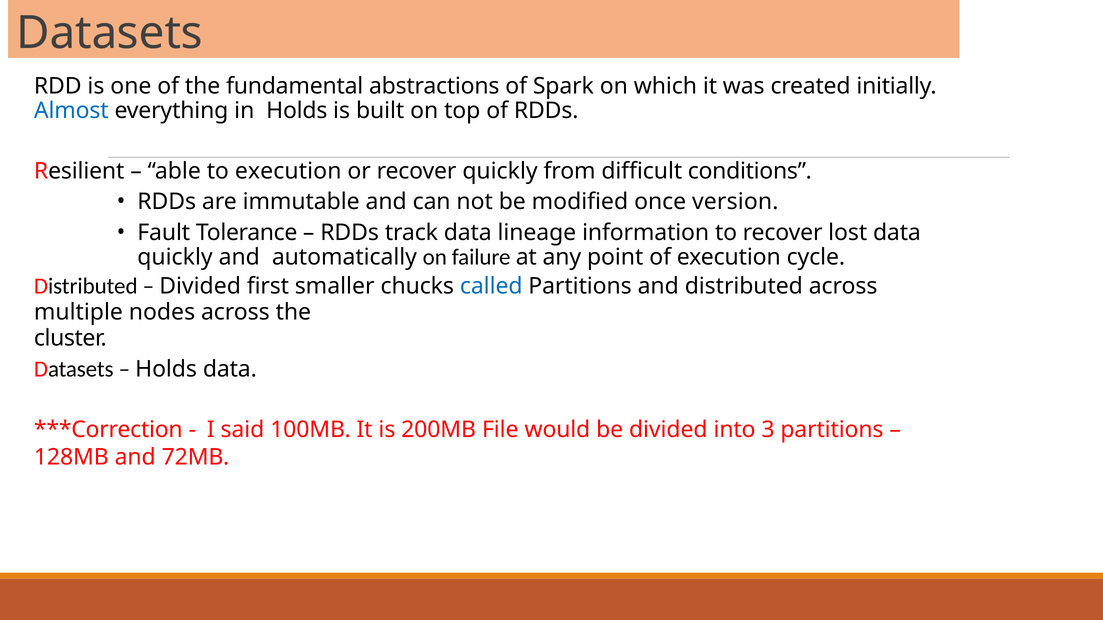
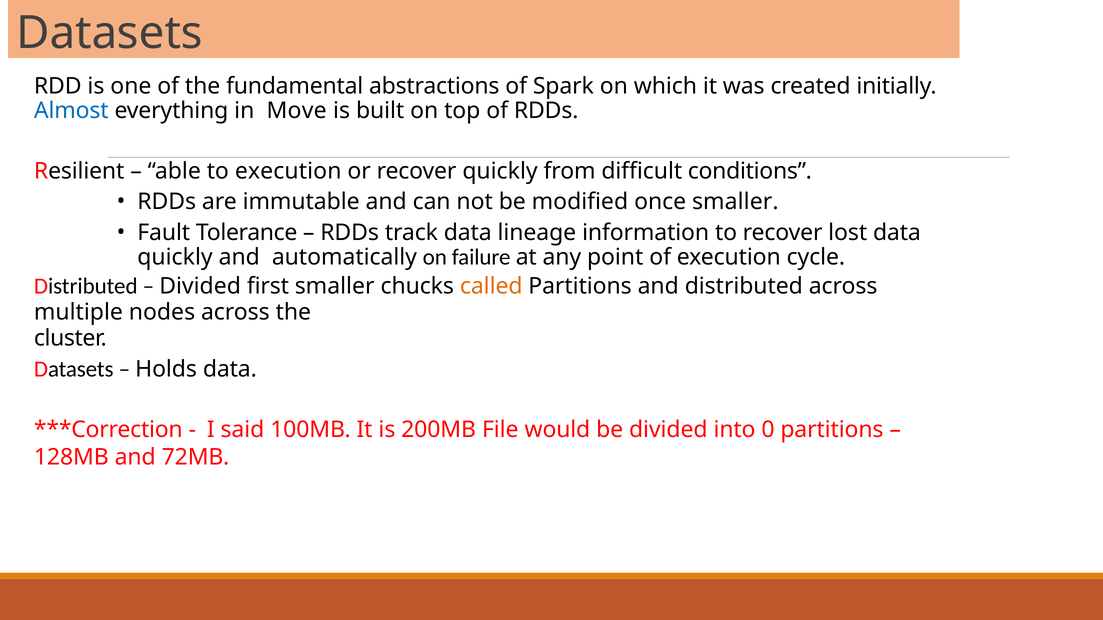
in Holds: Holds -> Move
once version: version -> smaller
called colour: blue -> orange
3: 3 -> 0
